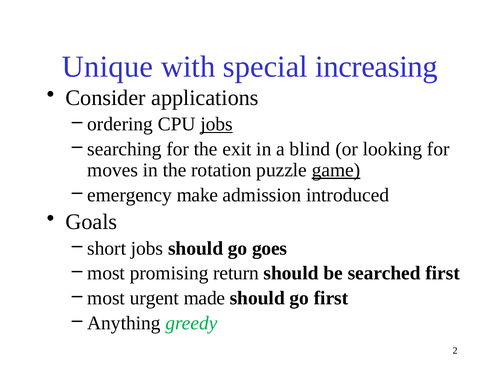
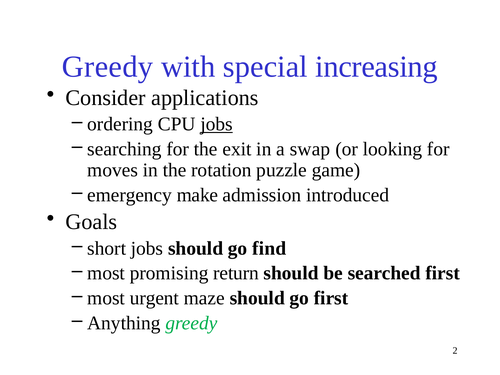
Unique at (108, 67): Unique -> Greedy
blind: blind -> swap
game underline: present -> none
goes: goes -> find
made: made -> maze
